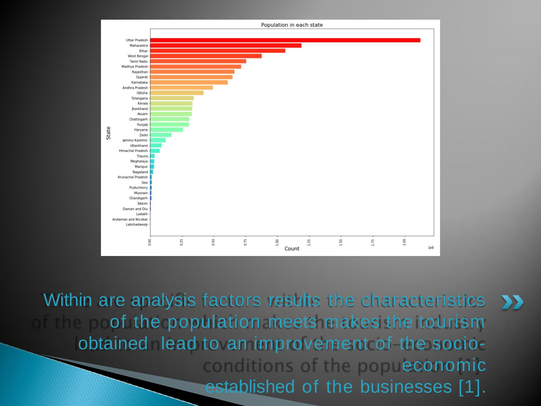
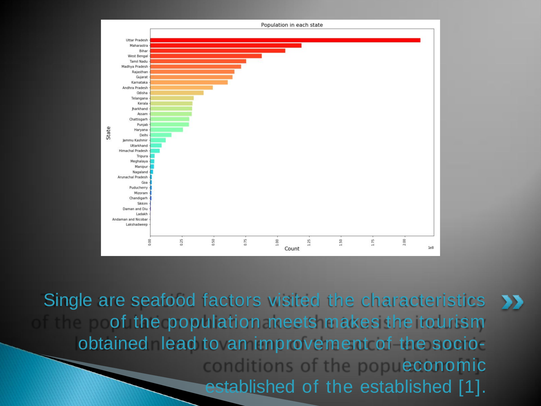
Within: Within -> Single
analysis: analysis -> seafood
results: results -> visited
the businesses: businesses -> established
